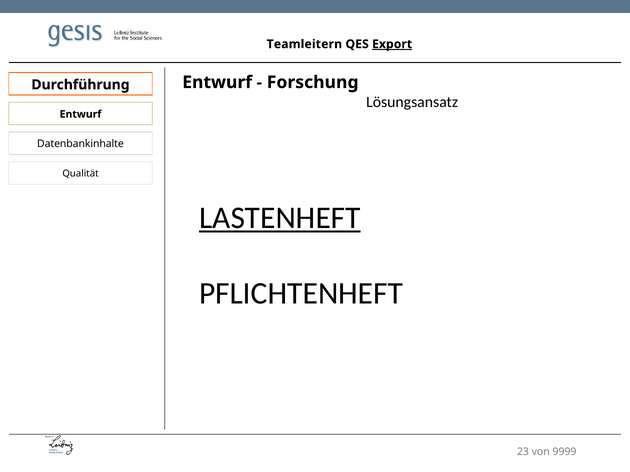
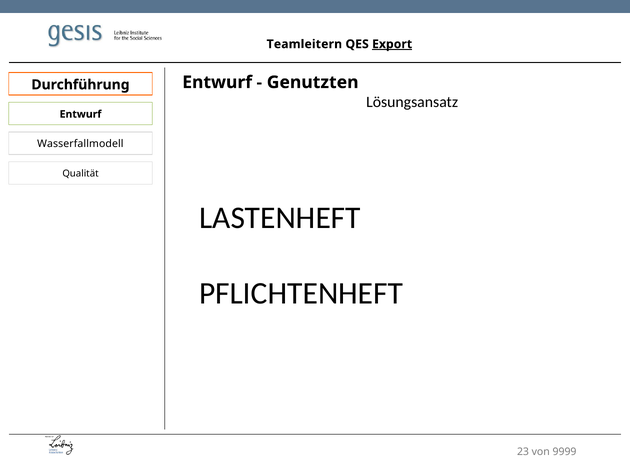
Forschung: Forschung -> Genutzten
Datenbankinhalte: Datenbankinhalte -> Wasserfallmodell
LASTENHEFT underline: present -> none
